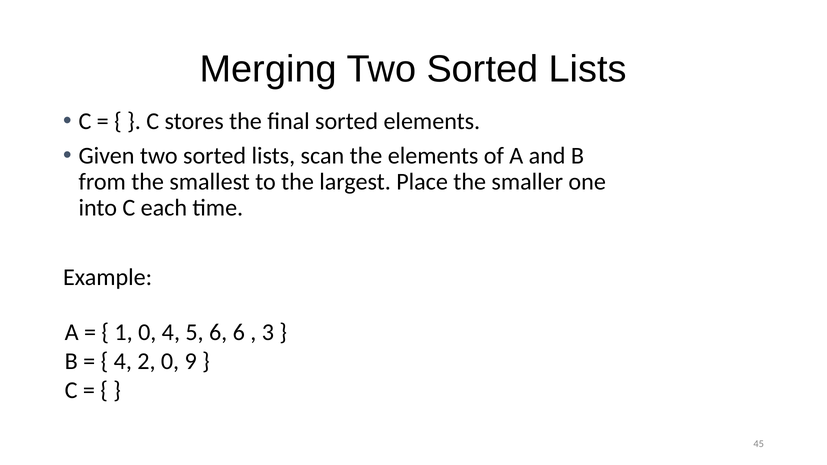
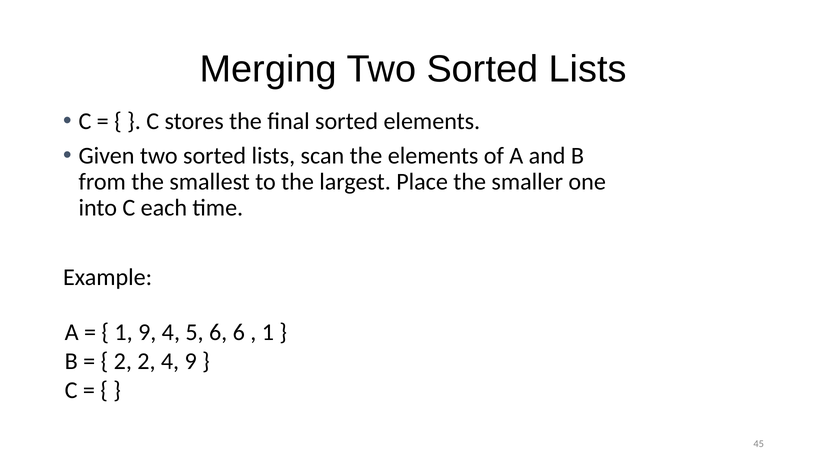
1 0: 0 -> 9
3 at (268, 332): 3 -> 1
4 at (123, 361): 4 -> 2
2 0: 0 -> 4
